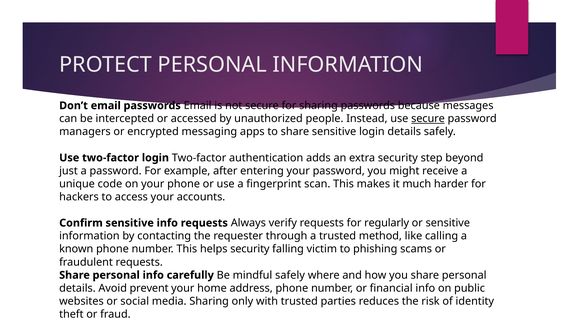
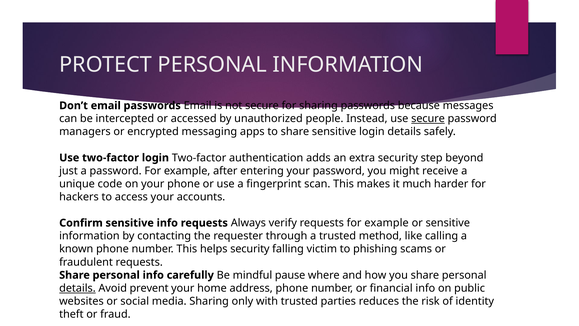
requests for regularly: regularly -> example
mindful safely: safely -> pause
details at (77, 288) underline: none -> present
